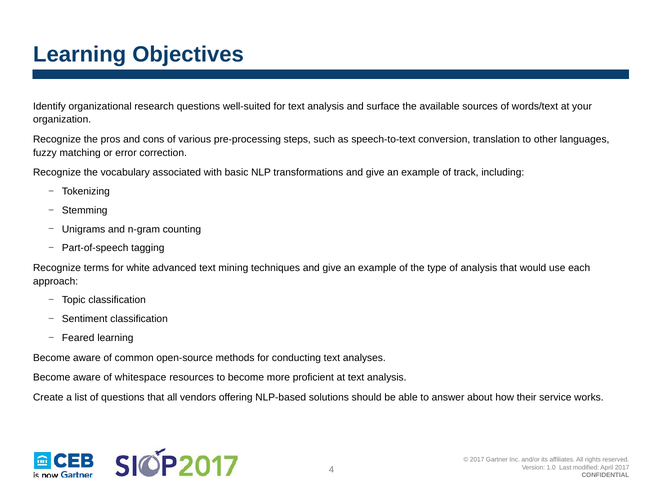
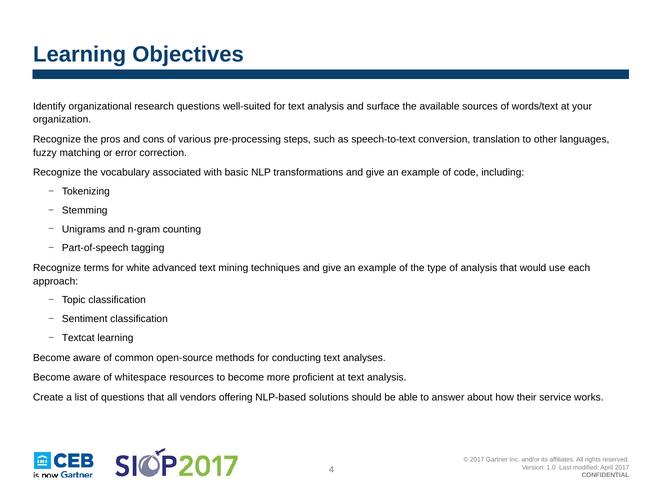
track: track -> code
Feared: Feared -> Textcat
